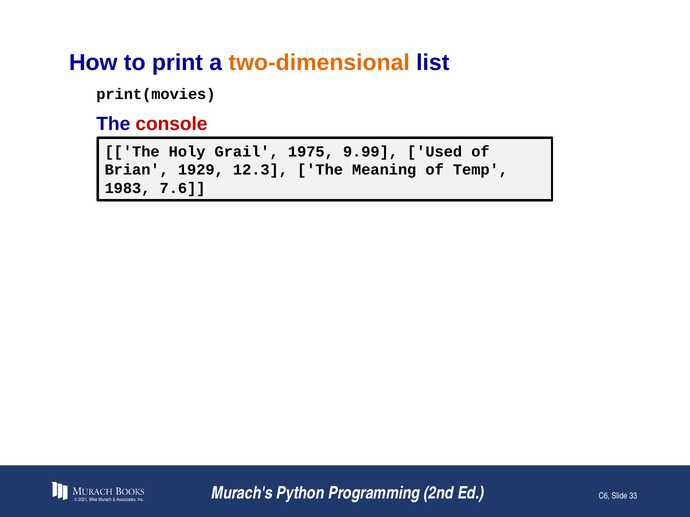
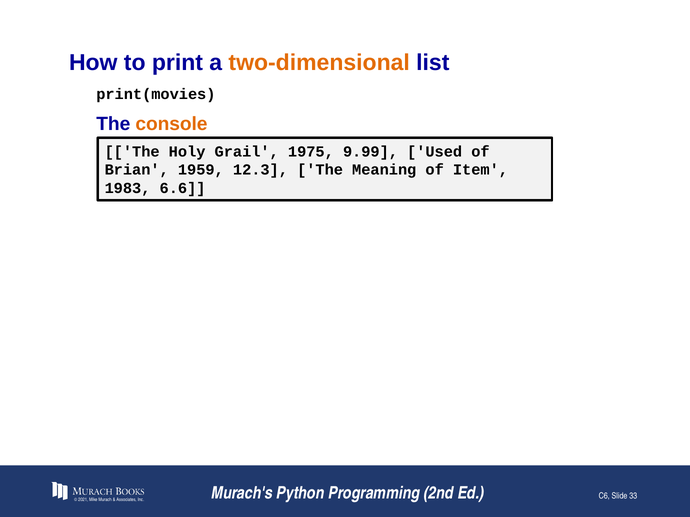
console colour: red -> orange
1929: 1929 -> 1959
Temp: Temp -> Item
7.6: 7.6 -> 6.6
